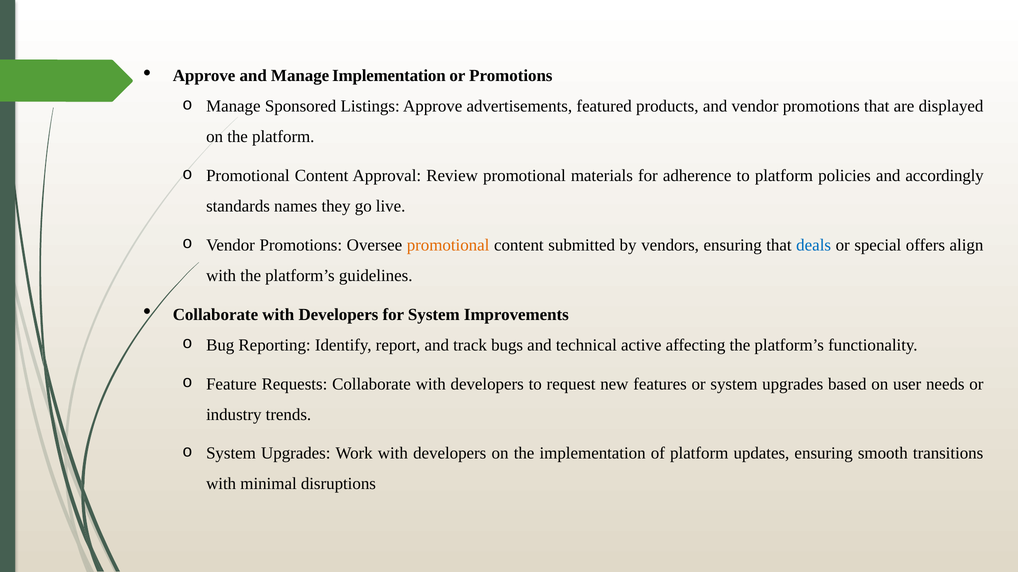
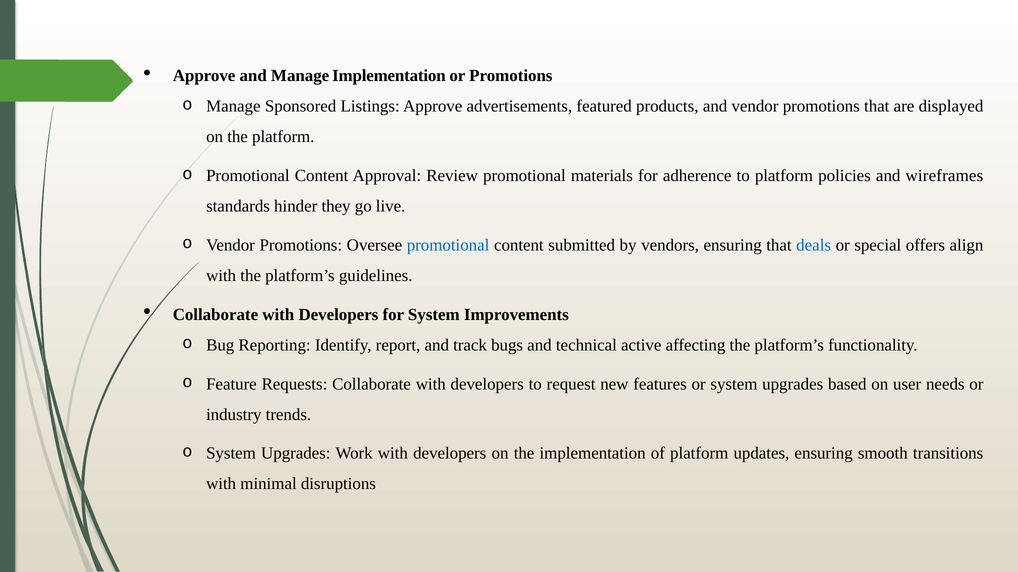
accordingly: accordingly -> wireframes
names: names -> hinder
promotional at (448, 245) colour: orange -> blue
